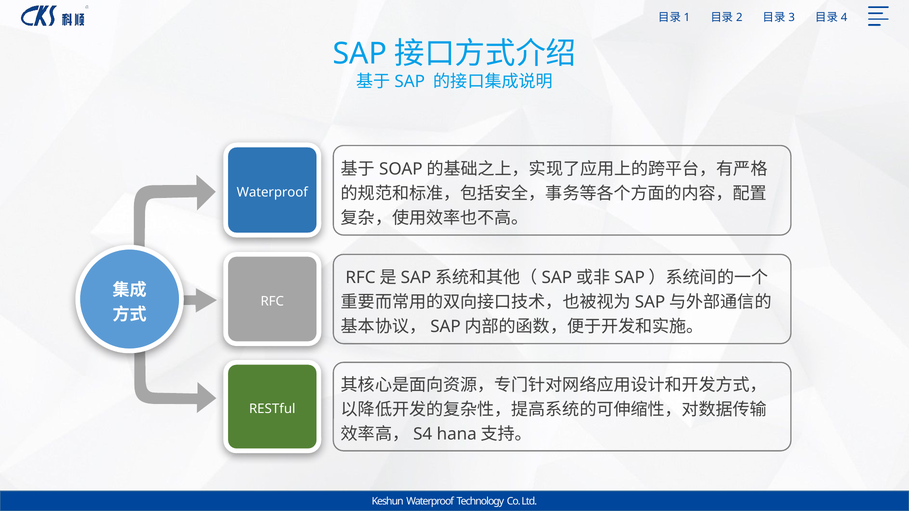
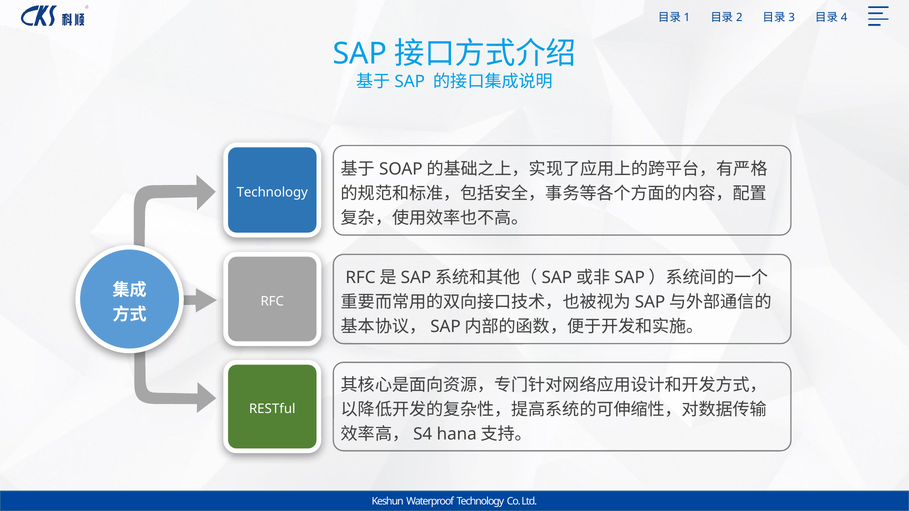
Waterproof at (272, 193): Waterproof -> Technology
